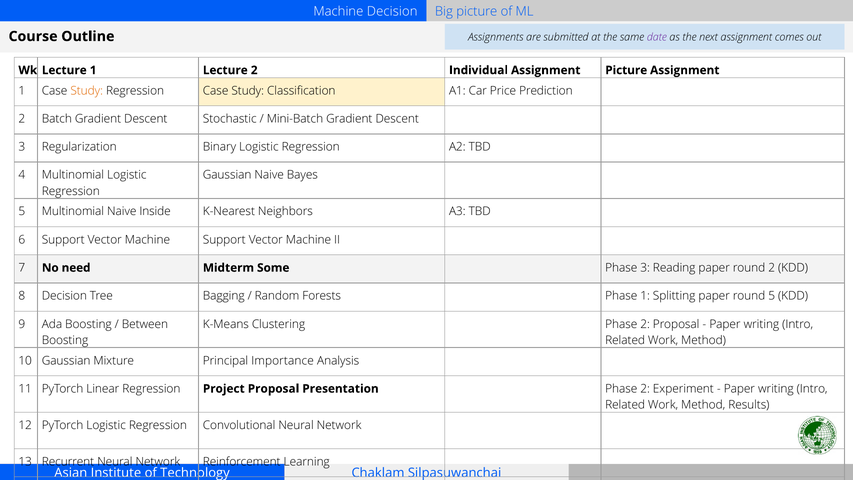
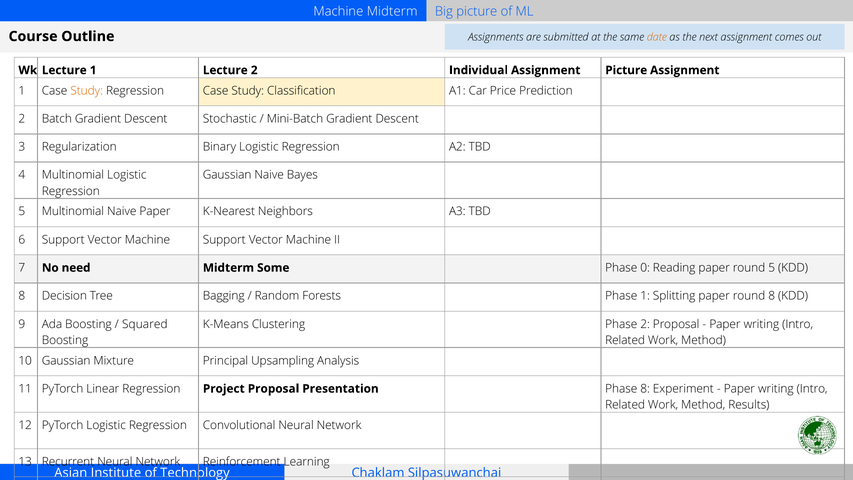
Machine Decision: Decision -> Midterm
date colour: purple -> orange
Naive Inside: Inside -> Paper
Phase 3: 3 -> 0
round 2: 2 -> 5
round 5: 5 -> 8
Between: Between -> Squared
Importance: Importance -> Upsampling
Presentation Phase 2: 2 -> 8
